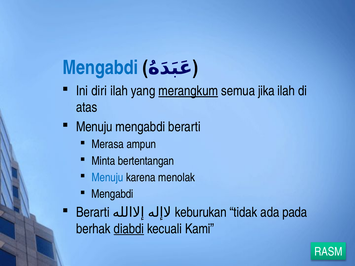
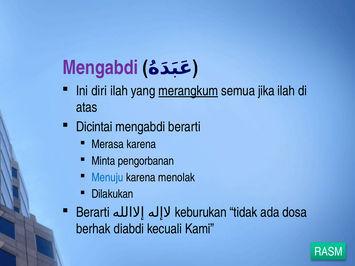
Mengabdi at (100, 68) colour: blue -> purple
Menuju at (94, 127): Menuju -> Dicintai
Merasa ampun: ampun -> karena
bertentangan: bertentangan -> pengorbanan
Mengabdi at (112, 194): Mengabdi -> Dilakukan
pada: pada -> dosa
diabdi underline: present -> none
